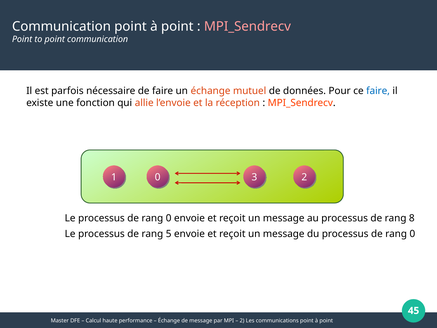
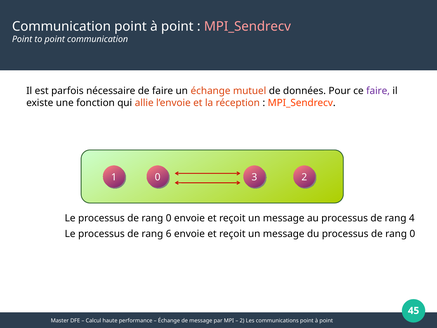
faire at (378, 91) colour: blue -> purple
8: 8 -> 4
5: 5 -> 6
